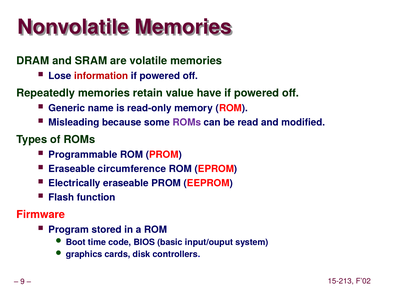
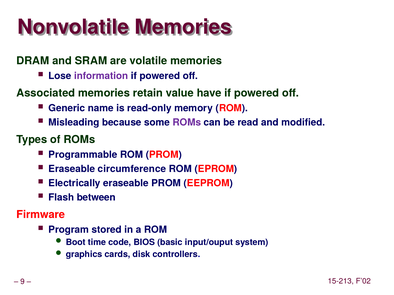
information colour: red -> purple
Repeatedly: Repeatedly -> Associated
function: function -> between
